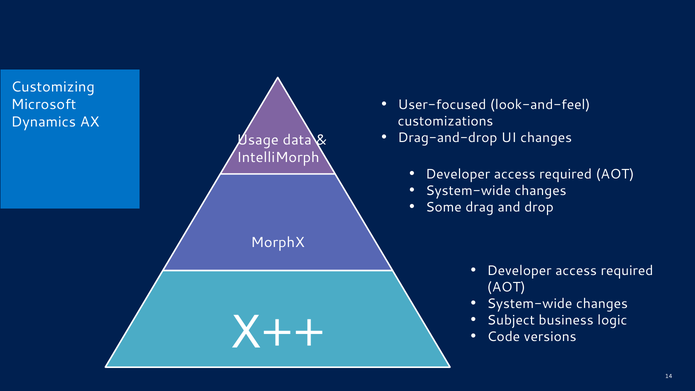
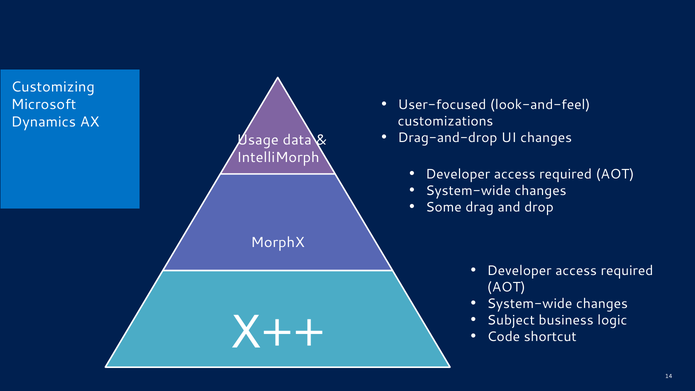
versions: versions -> shortcut
